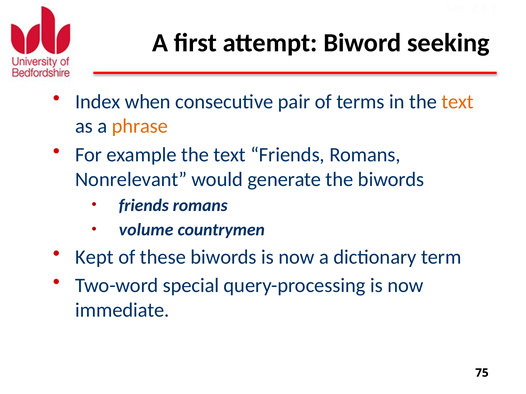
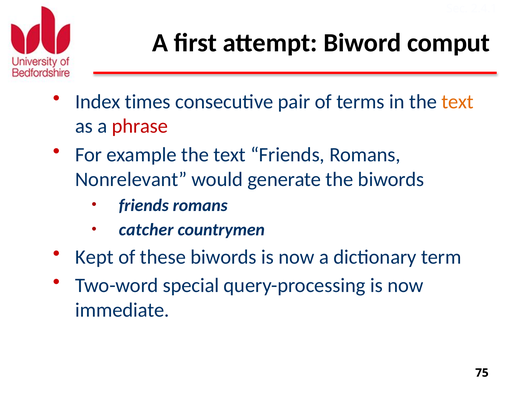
seeking: seeking -> comput
when: when -> times
phrase colour: orange -> red
volume: volume -> catcher
